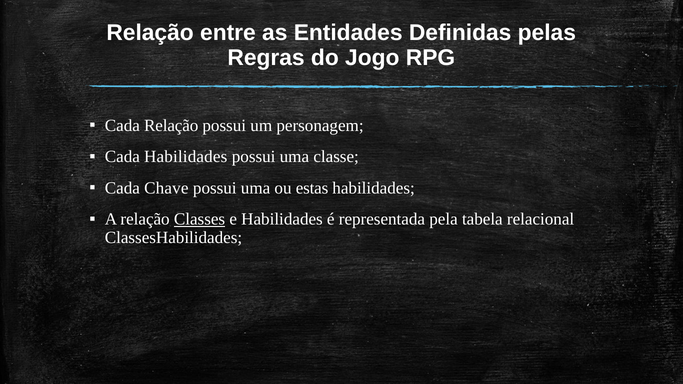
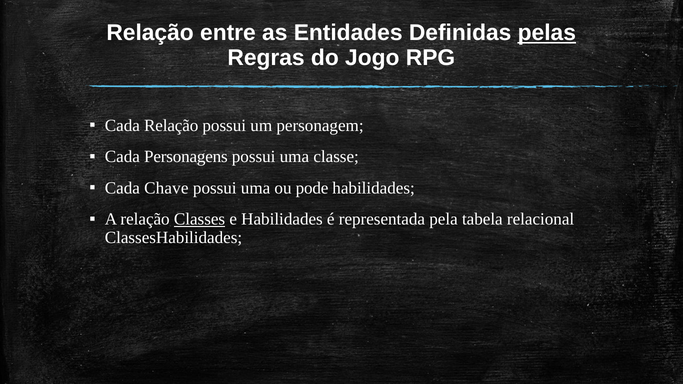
pelas underline: none -> present
Cada Habilidades: Habilidades -> Personagens
estas: estas -> pode
